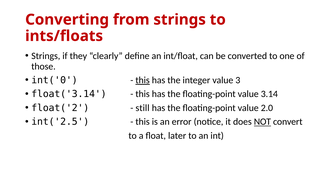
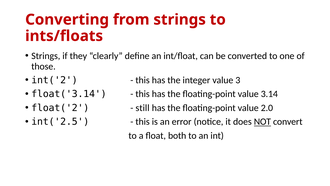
int('0: int('0 -> int('2
this at (143, 80) underline: present -> none
later: later -> both
